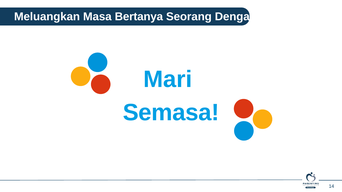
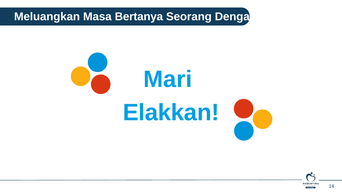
Semasa: Semasa -> Elakkan
